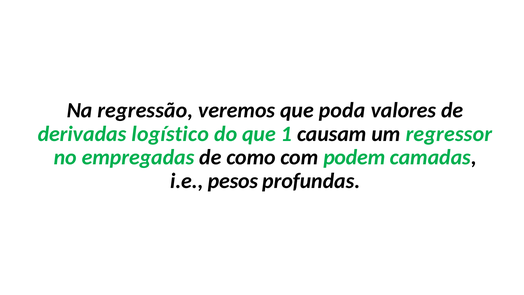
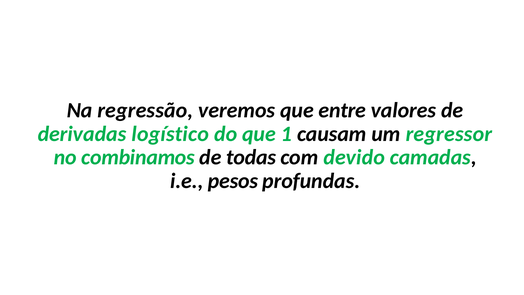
poda: poda -> entre
empregadas: empregadas -> combinamos
como: como -> todas
podem: podem -> devido
